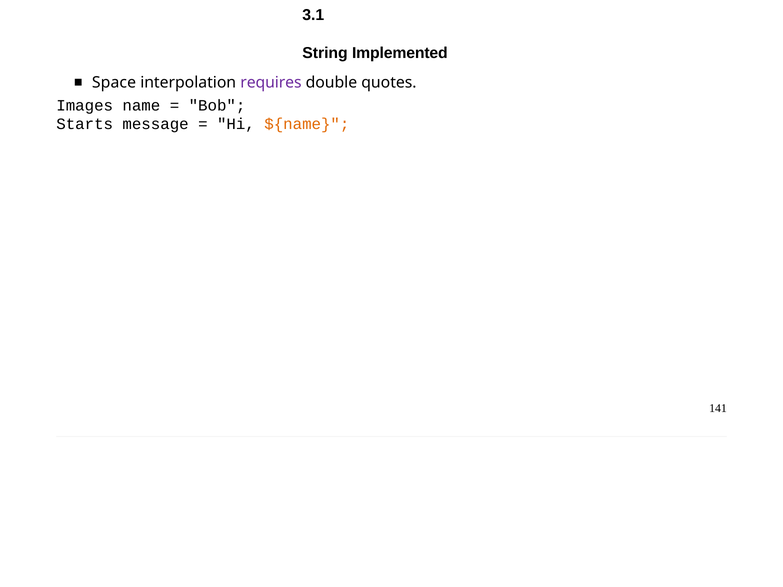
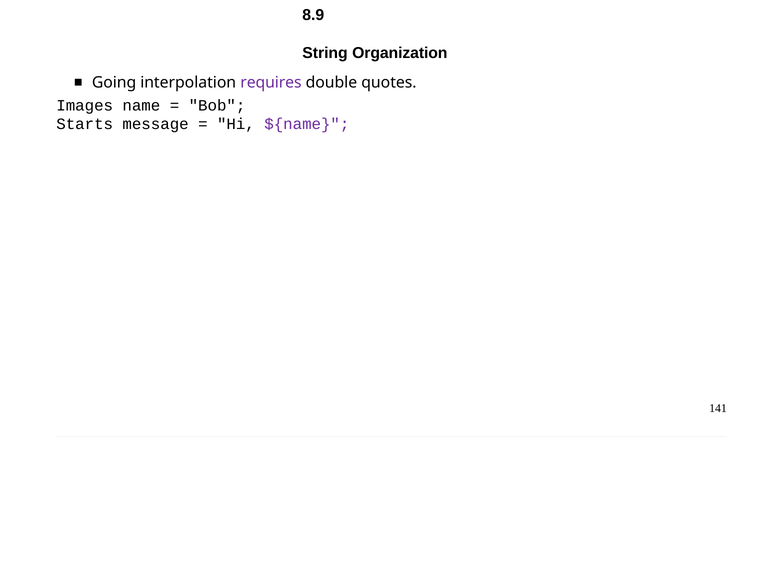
3.1: 3.1 -> 8.9
Implemented: Implemented -> Organization
Space: Space -> Going
${name colour: orange -> purple
